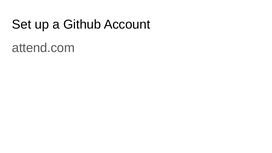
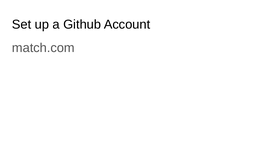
attend.com: attend.com -> match.com
